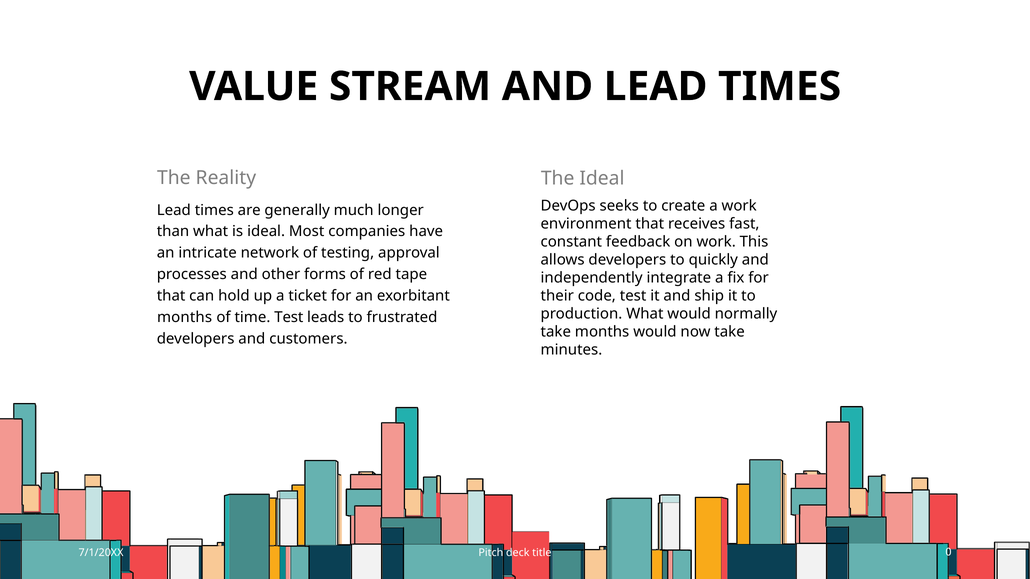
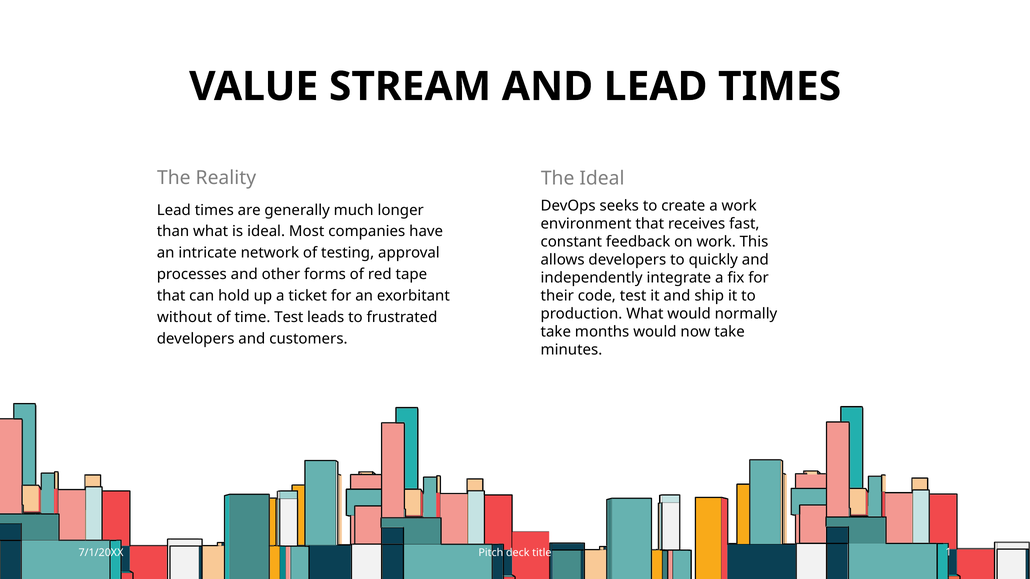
months at (185, 318): months -> without
0: 0 -> 1
